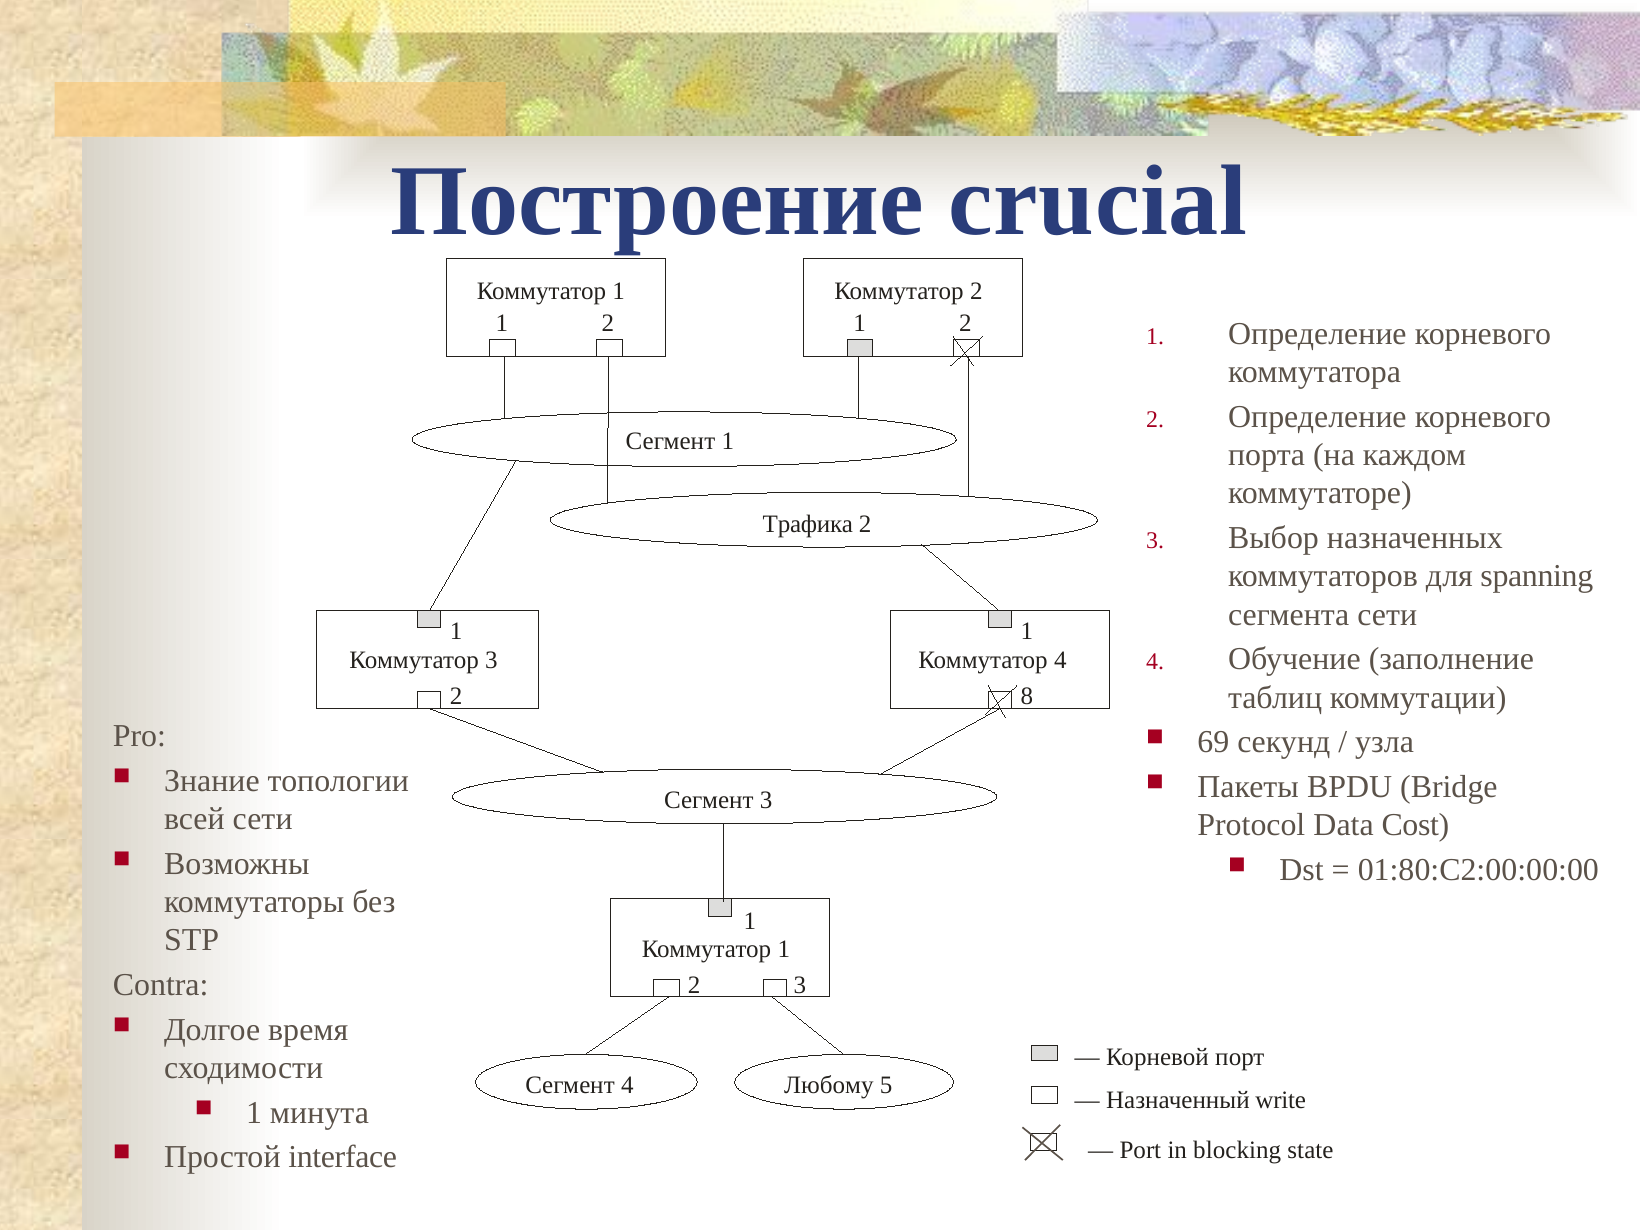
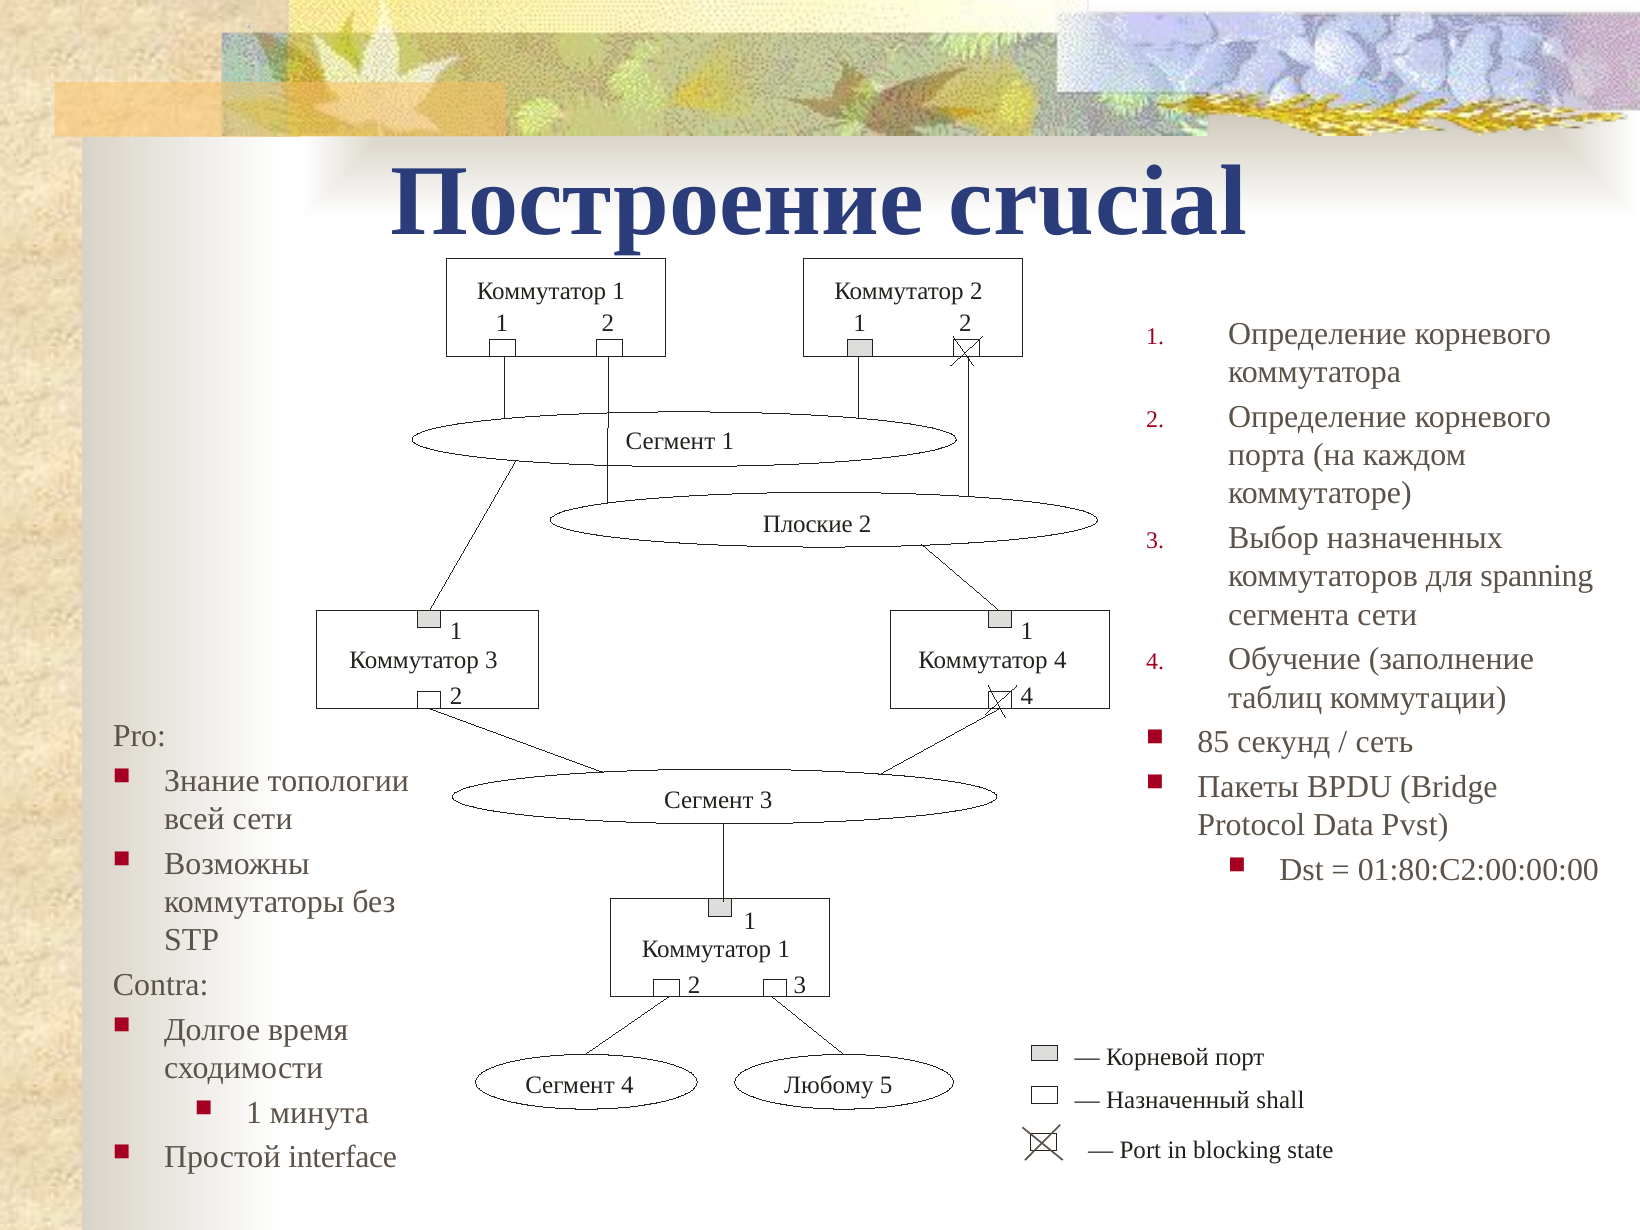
Трафика: Трафика -> Плоские
2 8: 8 -> 4
69: 69 -> 85
узла: узла -> сеть
Cost: Cost -> Pvst
write: write -> shall
